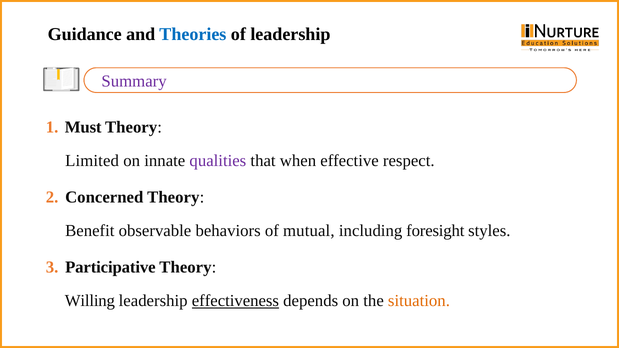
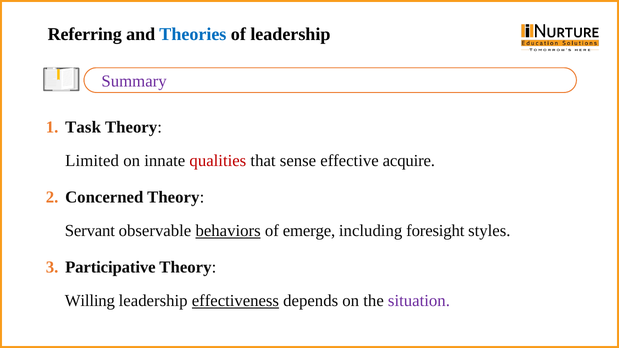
Guidance: Guidance -> Referring
Must: Must -> Task
qualities colour: purple -> red
when: when -> sense
respect: respect -> acquire
Benefit: Benefit -> Servant
behaviors underline: none -> present
mutual: mutual -> emerge
situation colour: orange -> purple
